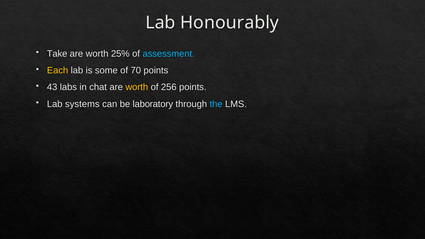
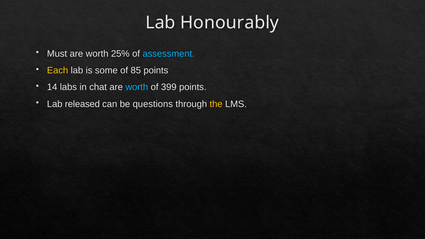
Take: Take -> Must
70: 70 -> 85
43: 43 -> 14
worth at (137, 87) colour: yellow -> light blue
256: 256 -> 399
systems: systems -> released
laboratory: laboratory -> questions
the colour: light blue -> yellow
